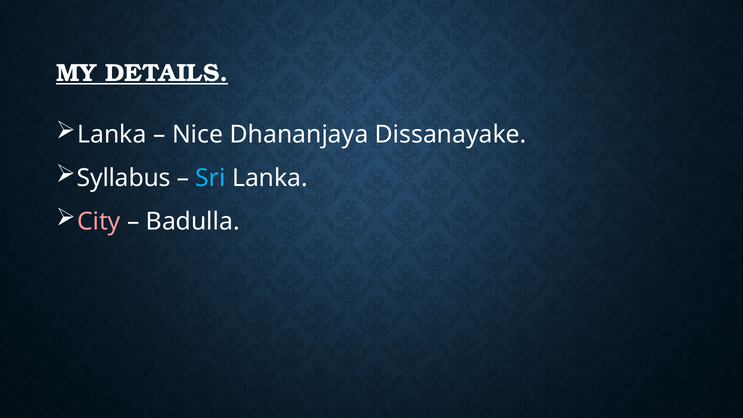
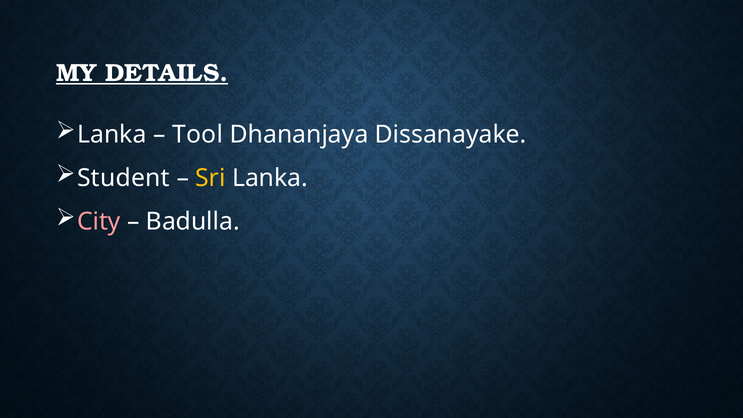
Nice: Nice -> Tool
Syllabus: Syllabus -> Student
Sri colour: light blue -> yellow
